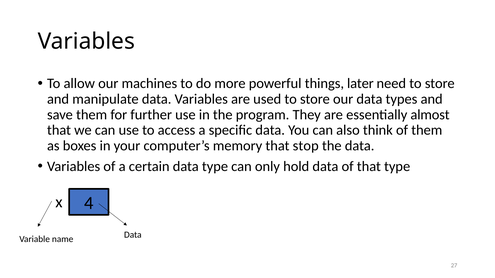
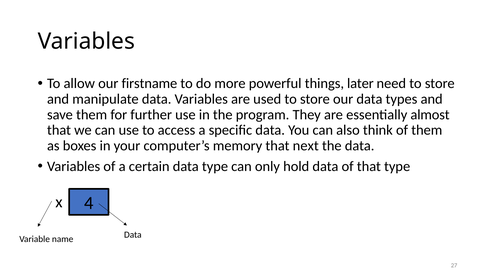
machines: machines -> firstname
stop: stop -> next
